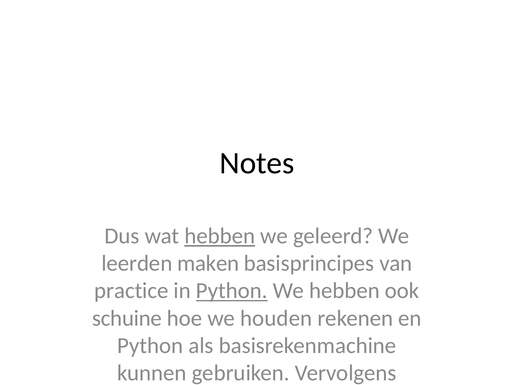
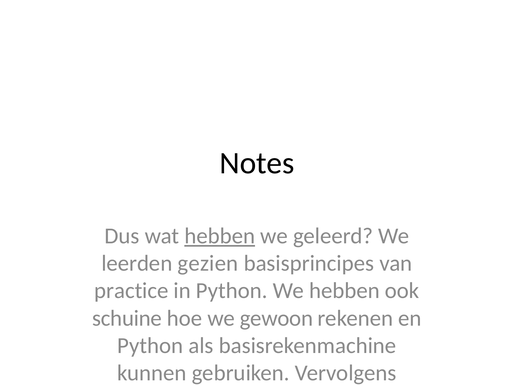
maken: maken -> gezien
Python at (232, 291) underline: present -> none
houden: houden -> gewoon
